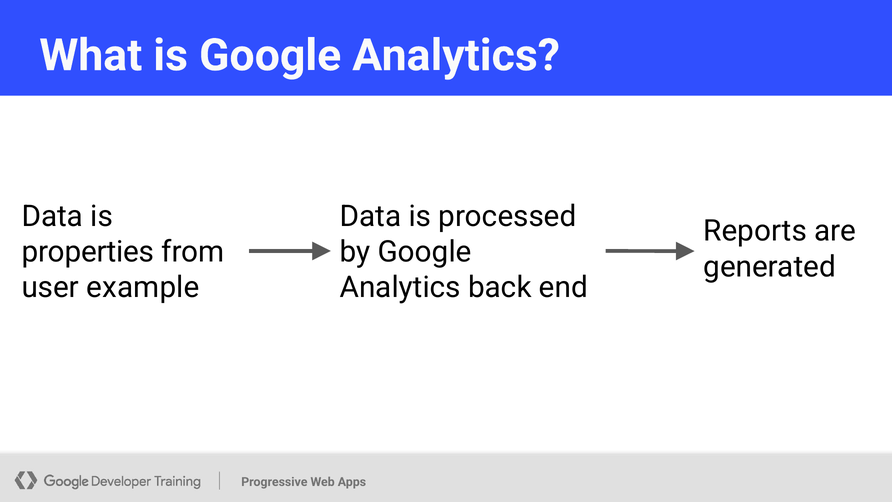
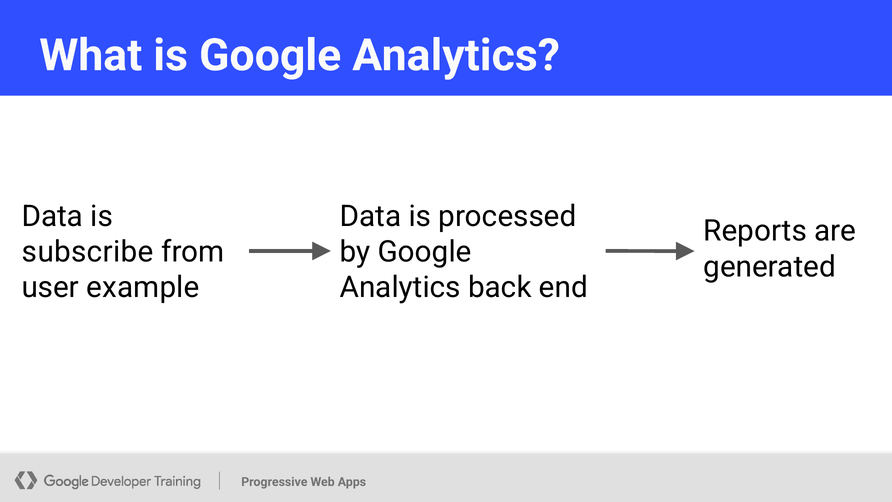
properties: properties -> subscribe
